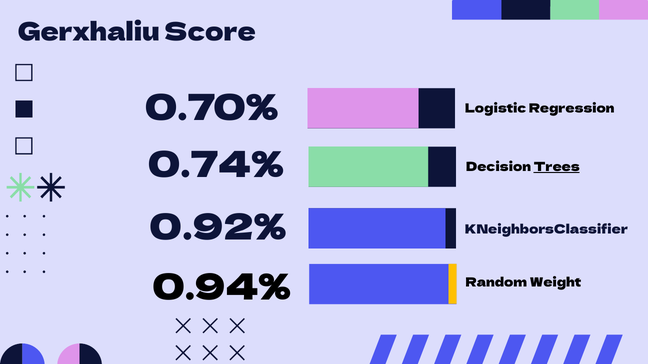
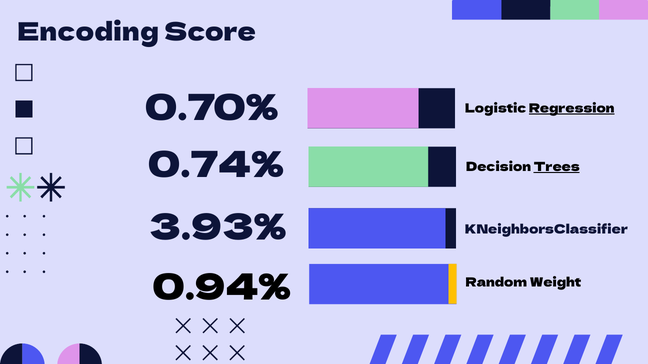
Gerxhaliu: Gerxhaliu -> Encoding
Regression underline: none -> present
0.92%: 0.92% -> 3.93%
